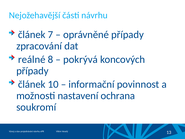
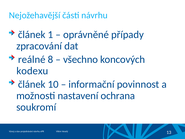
7: 7 -> 1
pokrývá: pokrývá -> všechno
případy at (32, 71): případy -> kodexu
